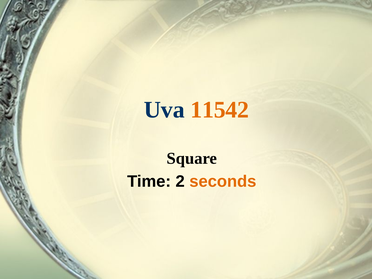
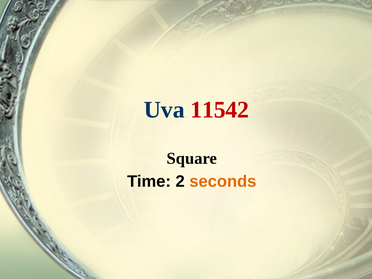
11542 colour: orange -> red
